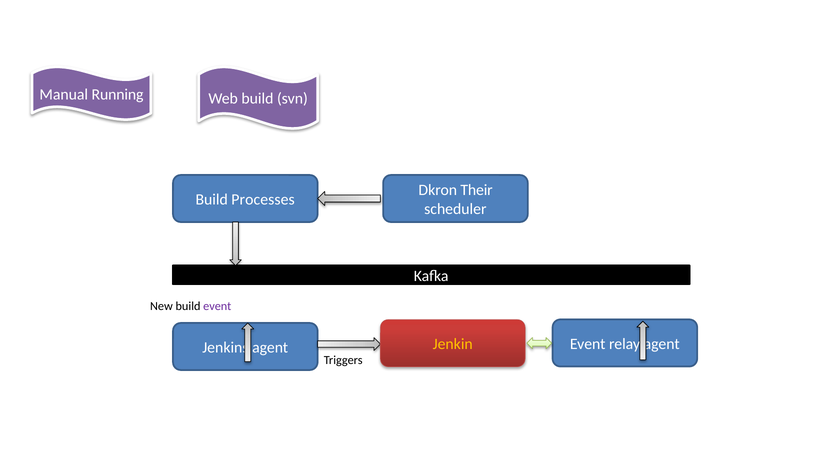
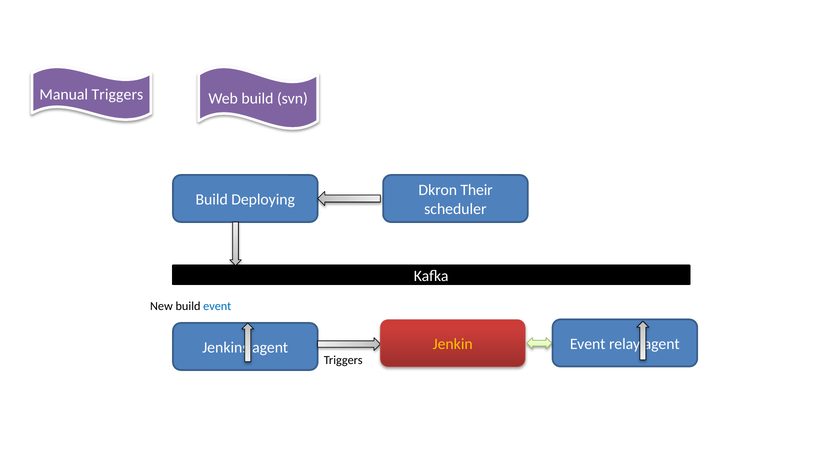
Manual Running: Running -> Triggers
Processes: Processes -> Deploying
event at (217, 306) colour: purple -> blue
